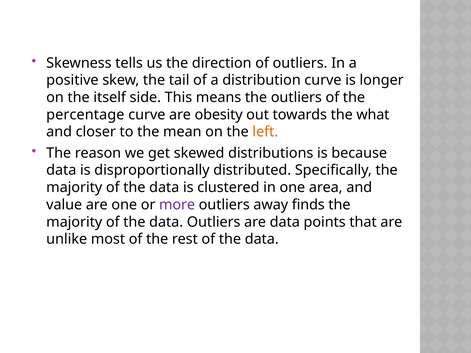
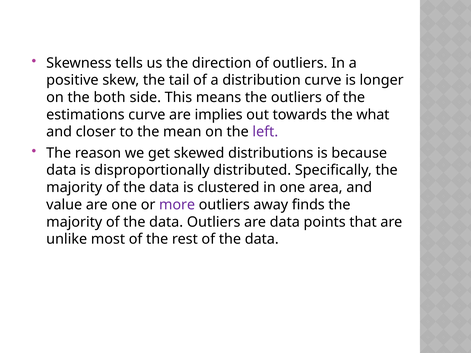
itself: itself -> both
percentage: percentage -> estimations
obesity: obesity -> implies
left colour: orange -> purple
